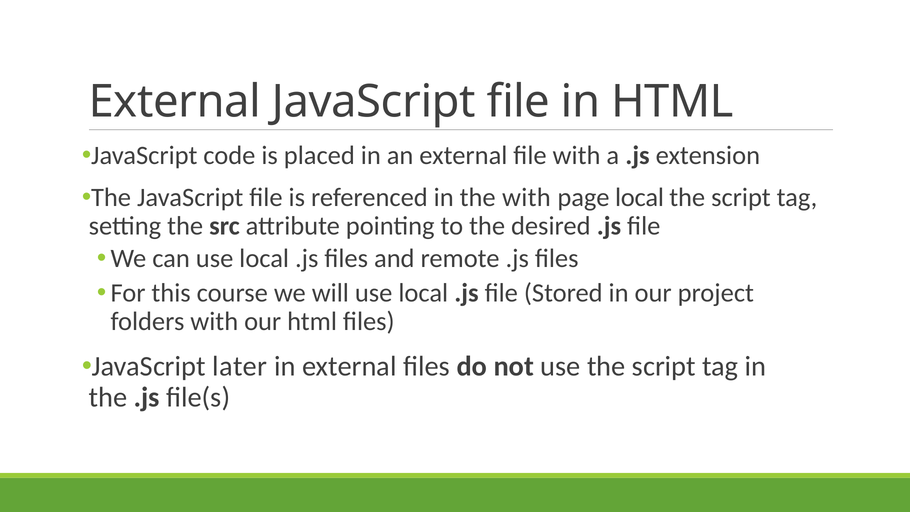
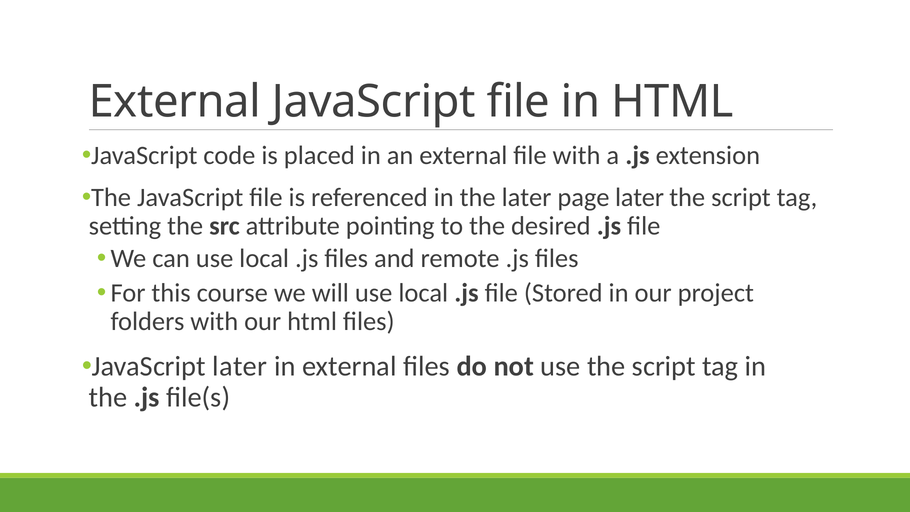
the with: with -> later
page local: local -> later
